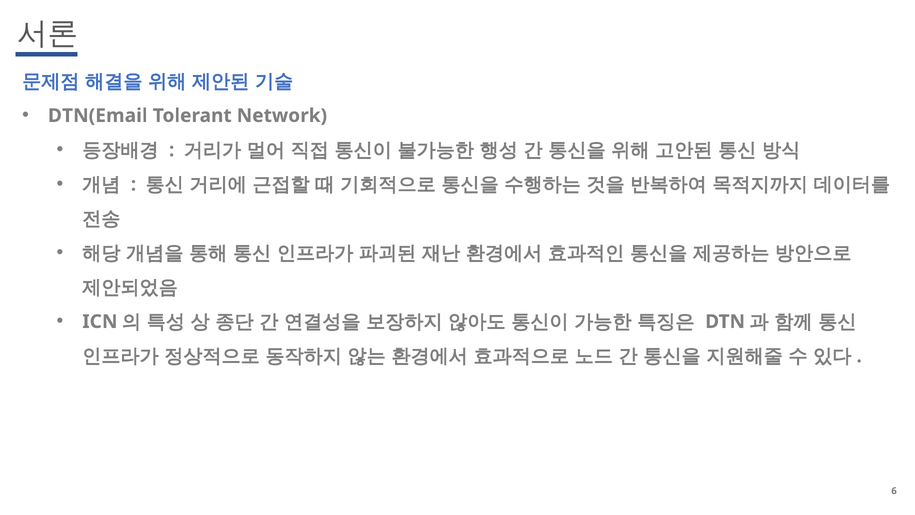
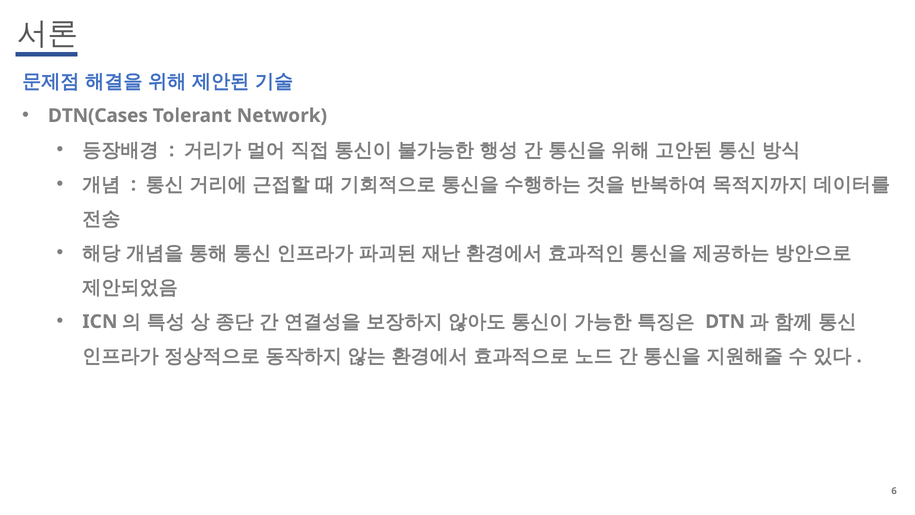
DTN(Email: DTN(Email -> DTN(Cases
